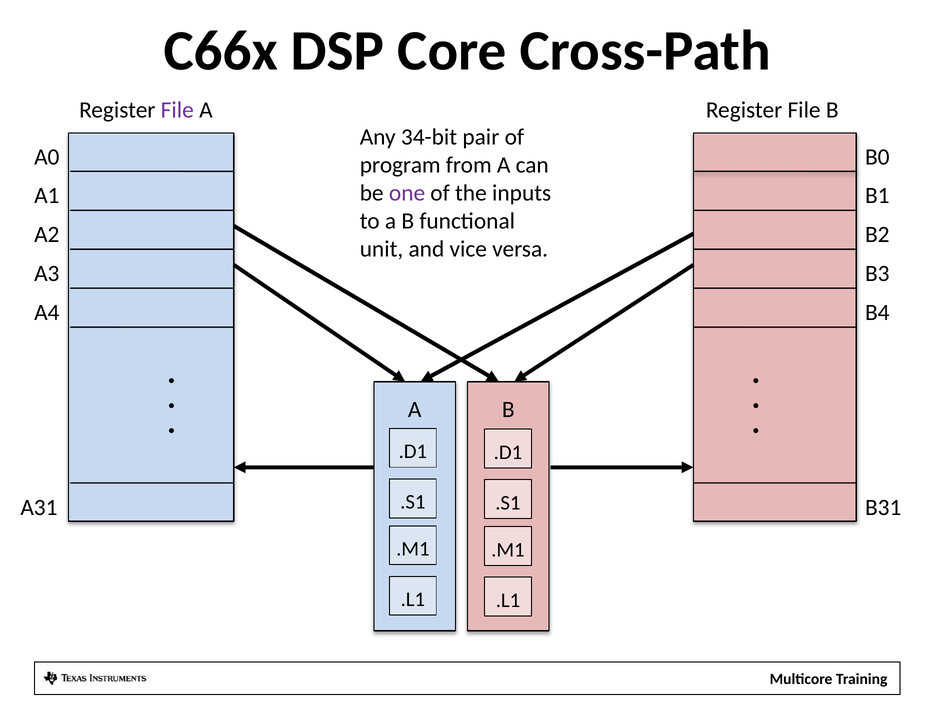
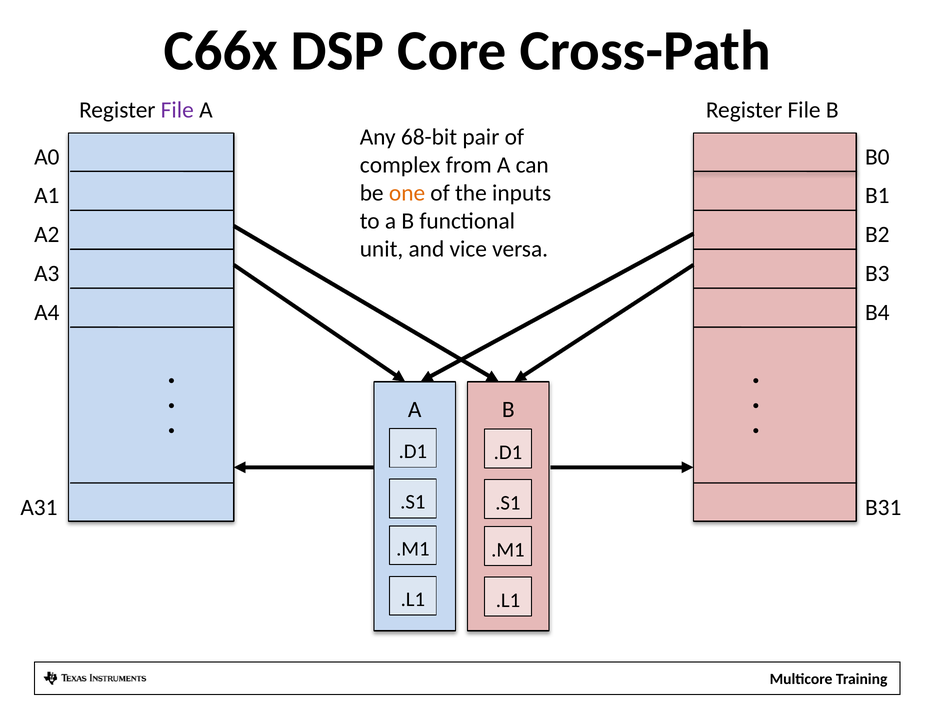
34-bit: 34-bit -> 68-bit
program: program -> complex
one colour: purple -> orange
